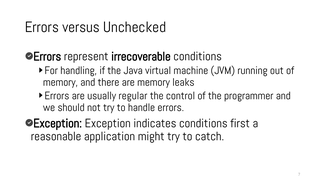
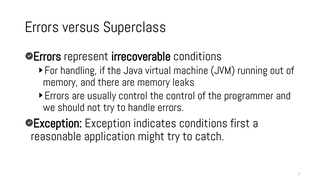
Unchecked: Unchecked -> Superclass
usually regular: regular -> control
